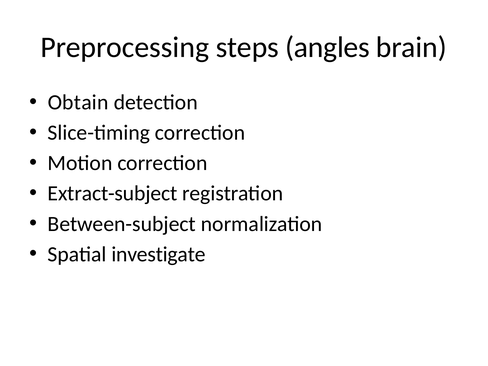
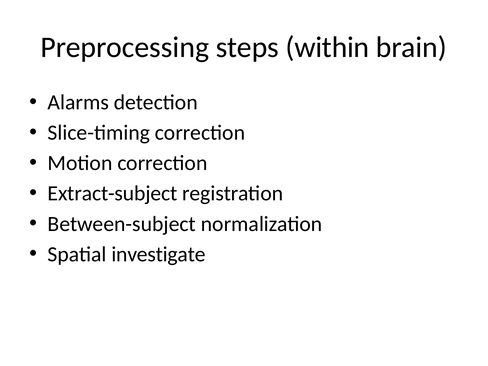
angles: angles -> within
Obtain: Obtain -> Alarms
